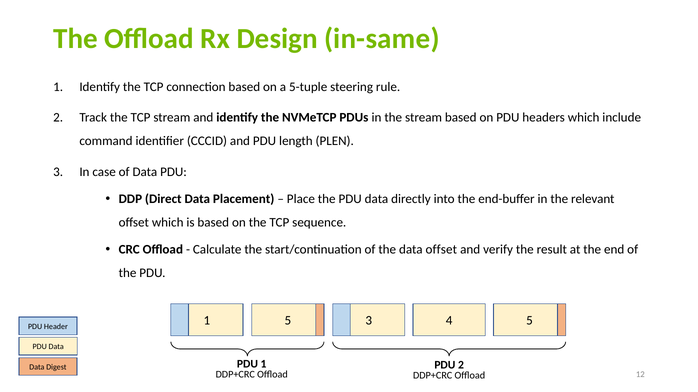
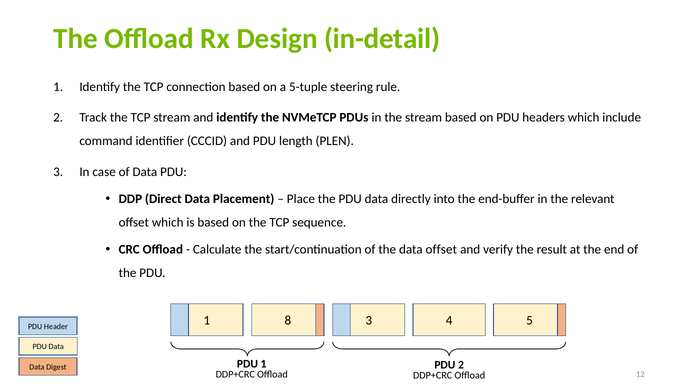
in-same: in-same -> in-detail
1 5: 5 -> 8
